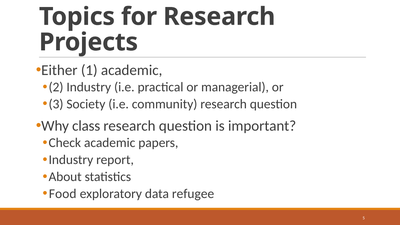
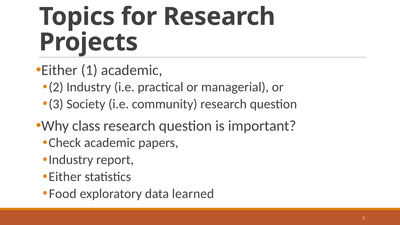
About at (65, 177): About -> Either
refugee: refugee -> learned
